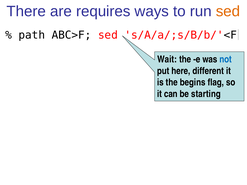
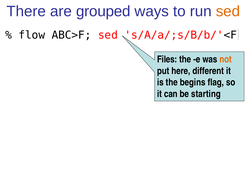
requires: requires -> grouped
path: path -> flow
Wait: Wait -> Files
not colour: blue -> orange
